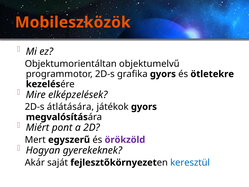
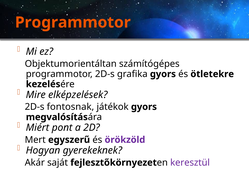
Mobileszközök at (73, 22): Mobileszközök -> Programmotor
objektumelvű: objektumelvű -> számítógépes
átlátására: átlátására -> fontosnak
keresztül colour: blue -> purple
